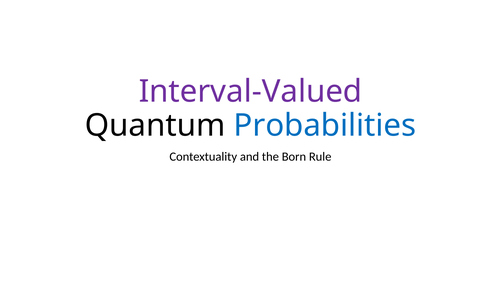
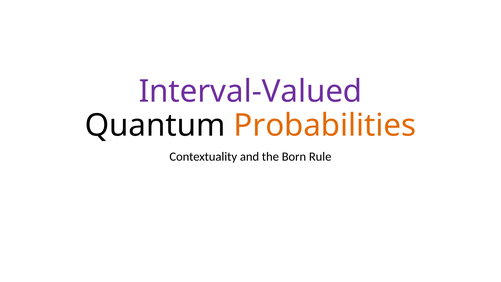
Probabilities colour: blue -> orange
